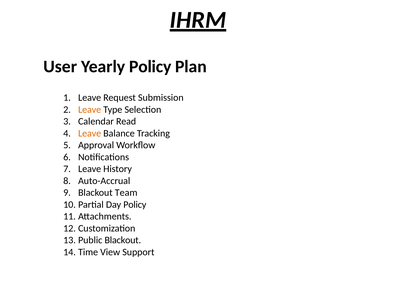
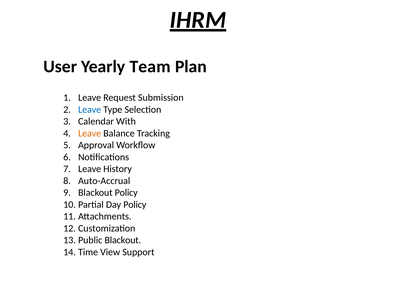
Yearly Policy: Policy -> Team
Leave at (90, 110) colour: orange -> blue
Read: Read -> With
Blackout Team: Team -> Policy
